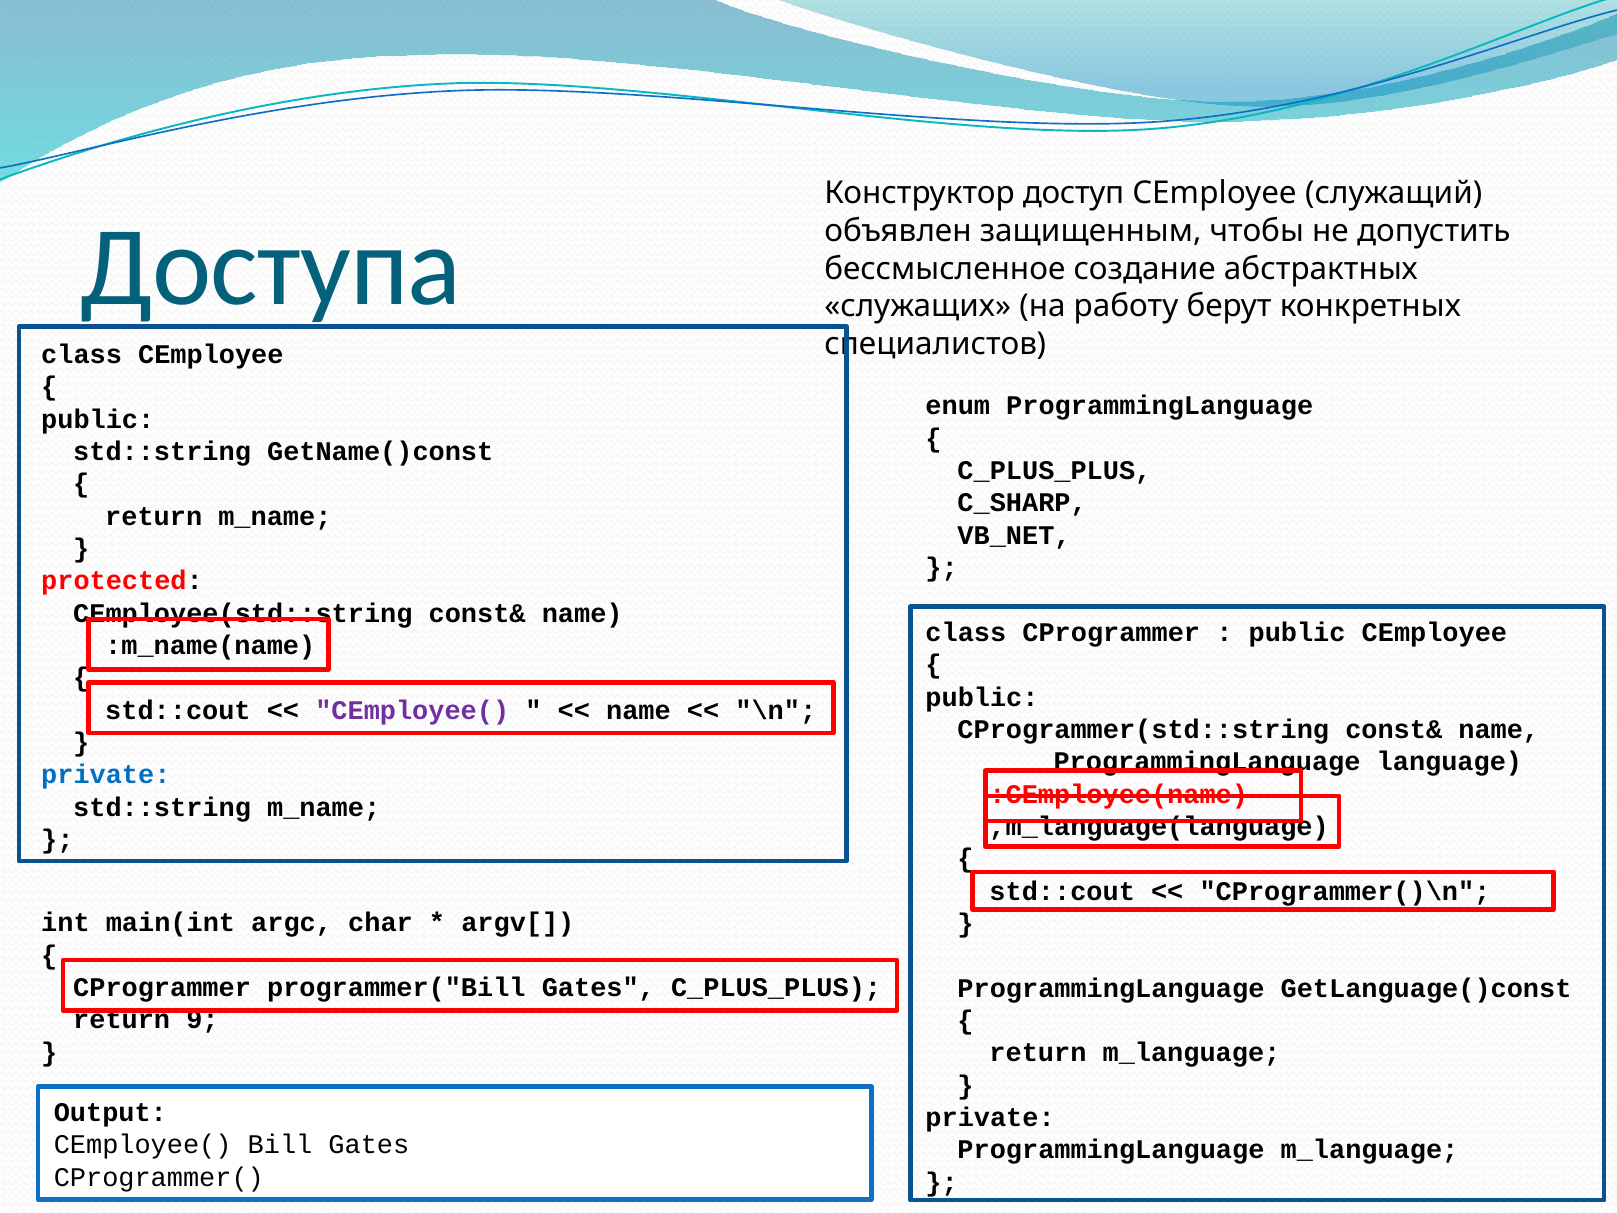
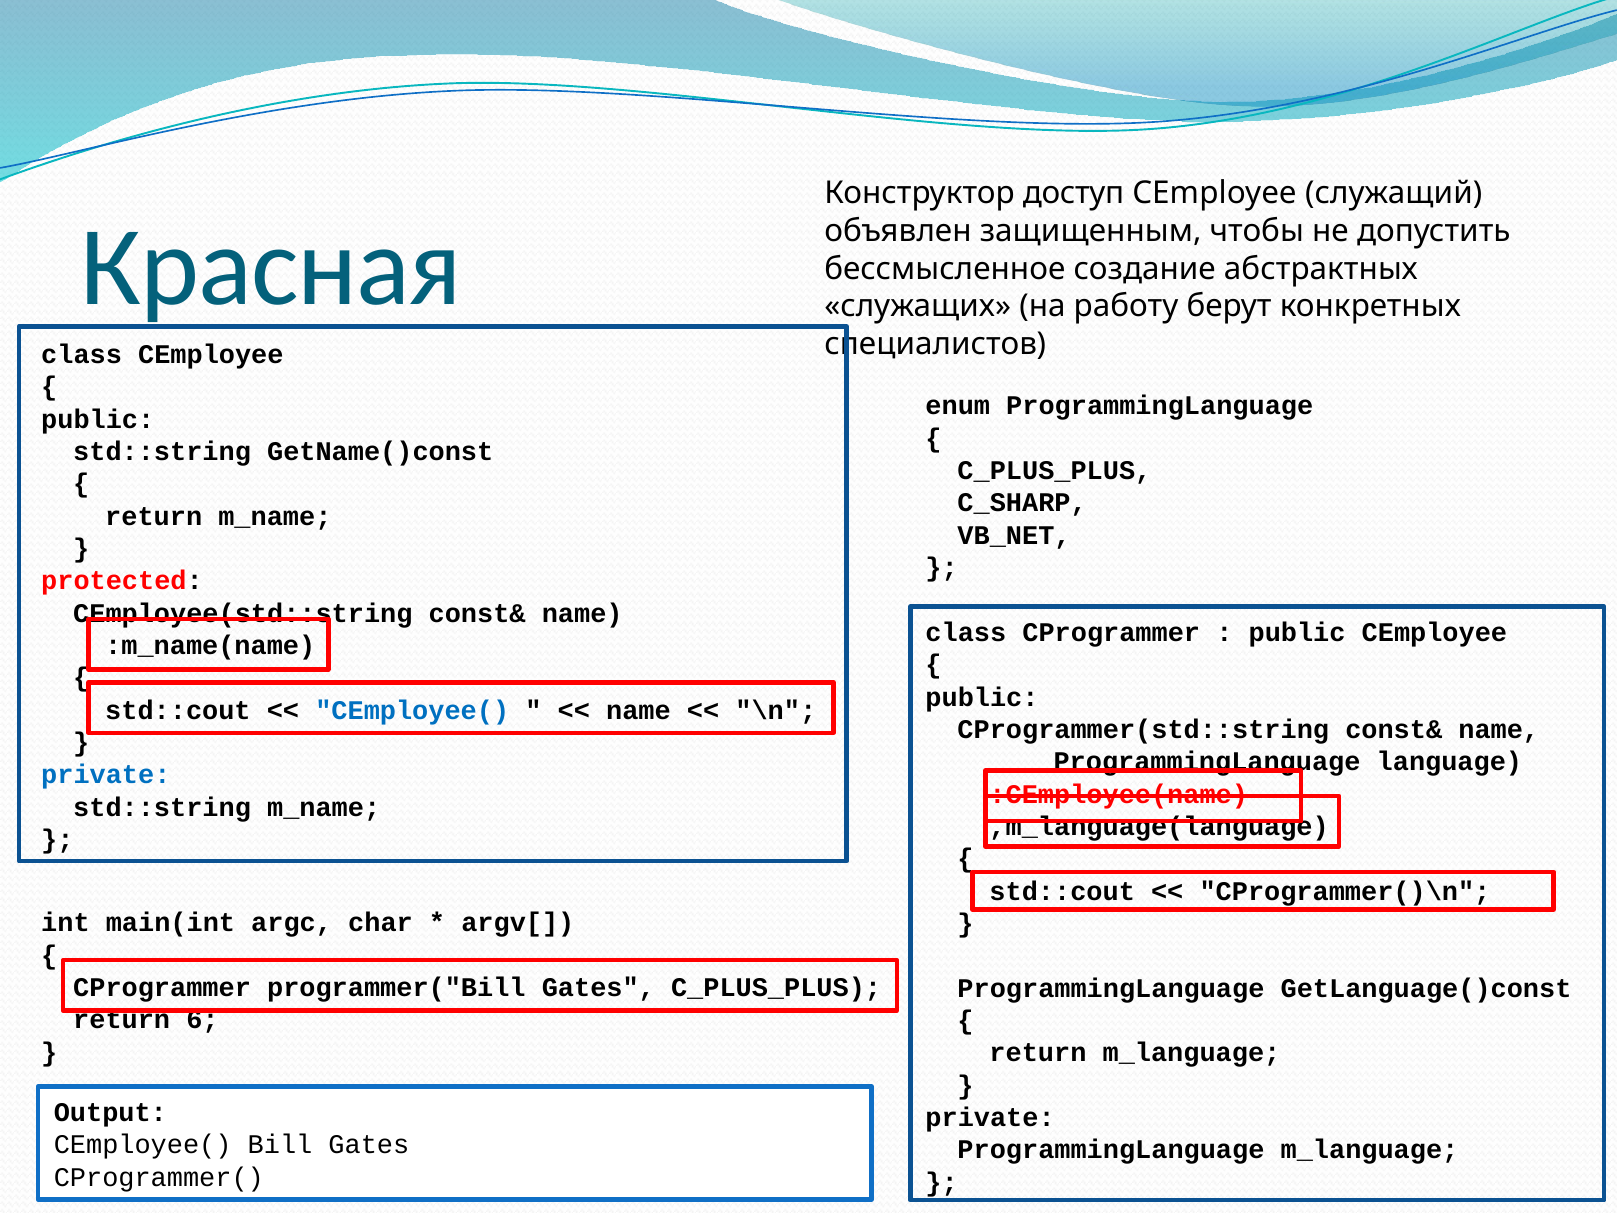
Доступа: Доступа -> Красная
CEmployee( at (412, 710) colour: purple -> blue
9: 9 -> 6
